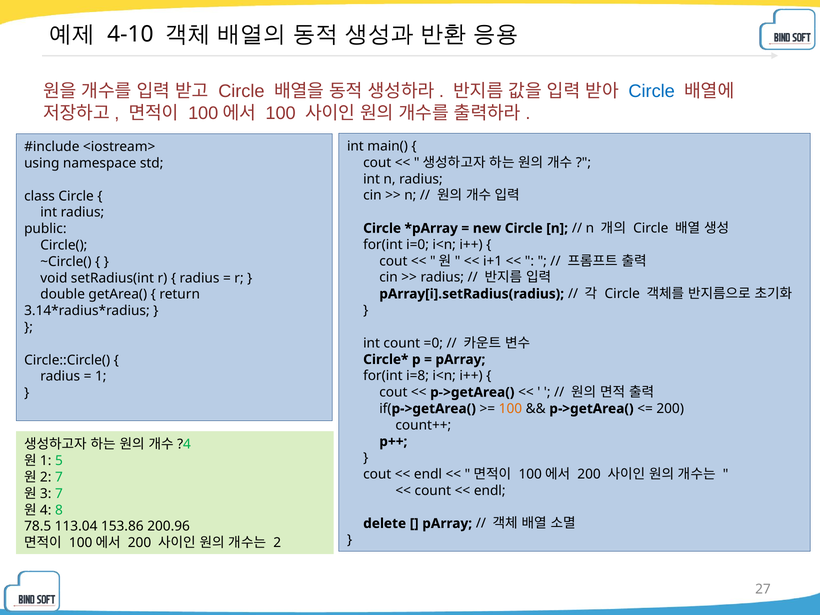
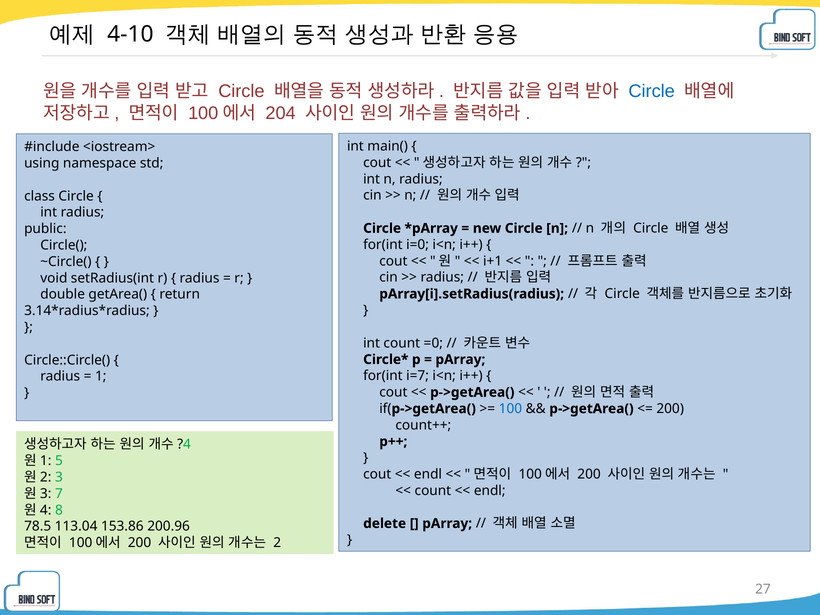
100 at (281, 113): 100 -> 204
i=8: i=8 -> i=7
100 at (510, 409) colour: orange -> blue
7 at (59, 477): 7 -> 3
